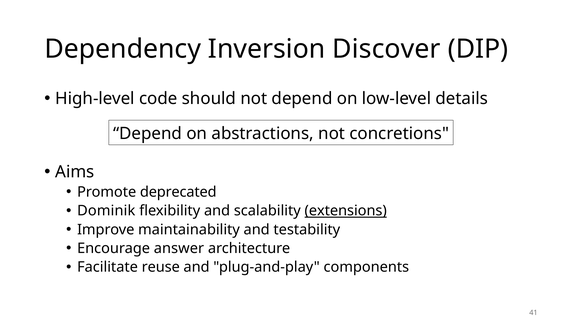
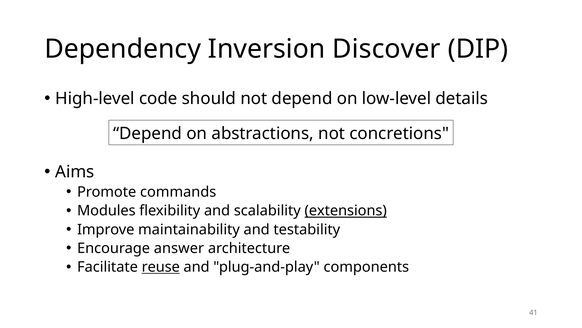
deprecated: deprecated -> commands
Dominik: Dominik -> Modules
reuse underline: none -> present
